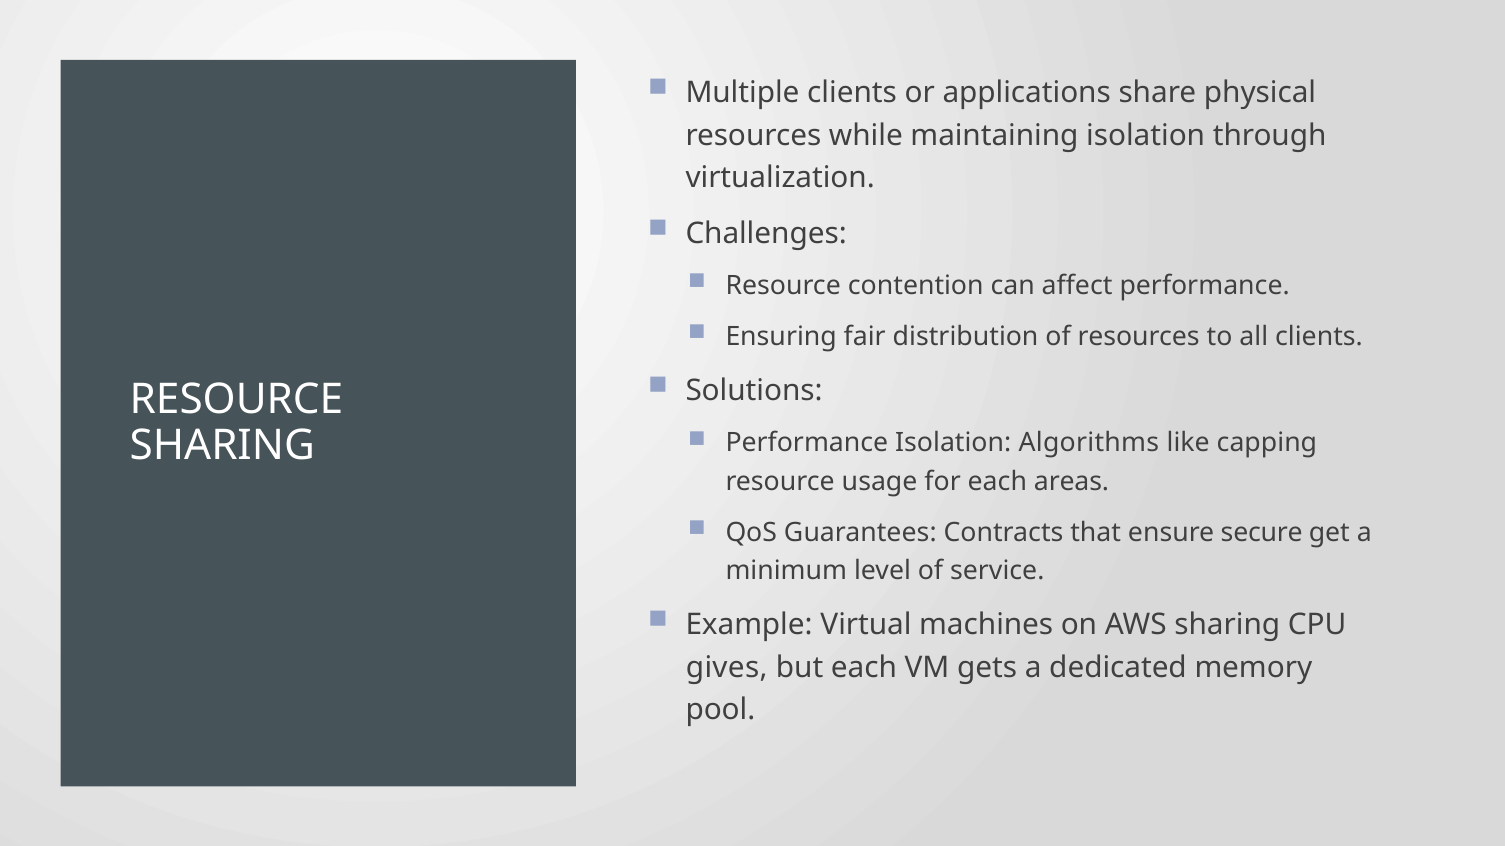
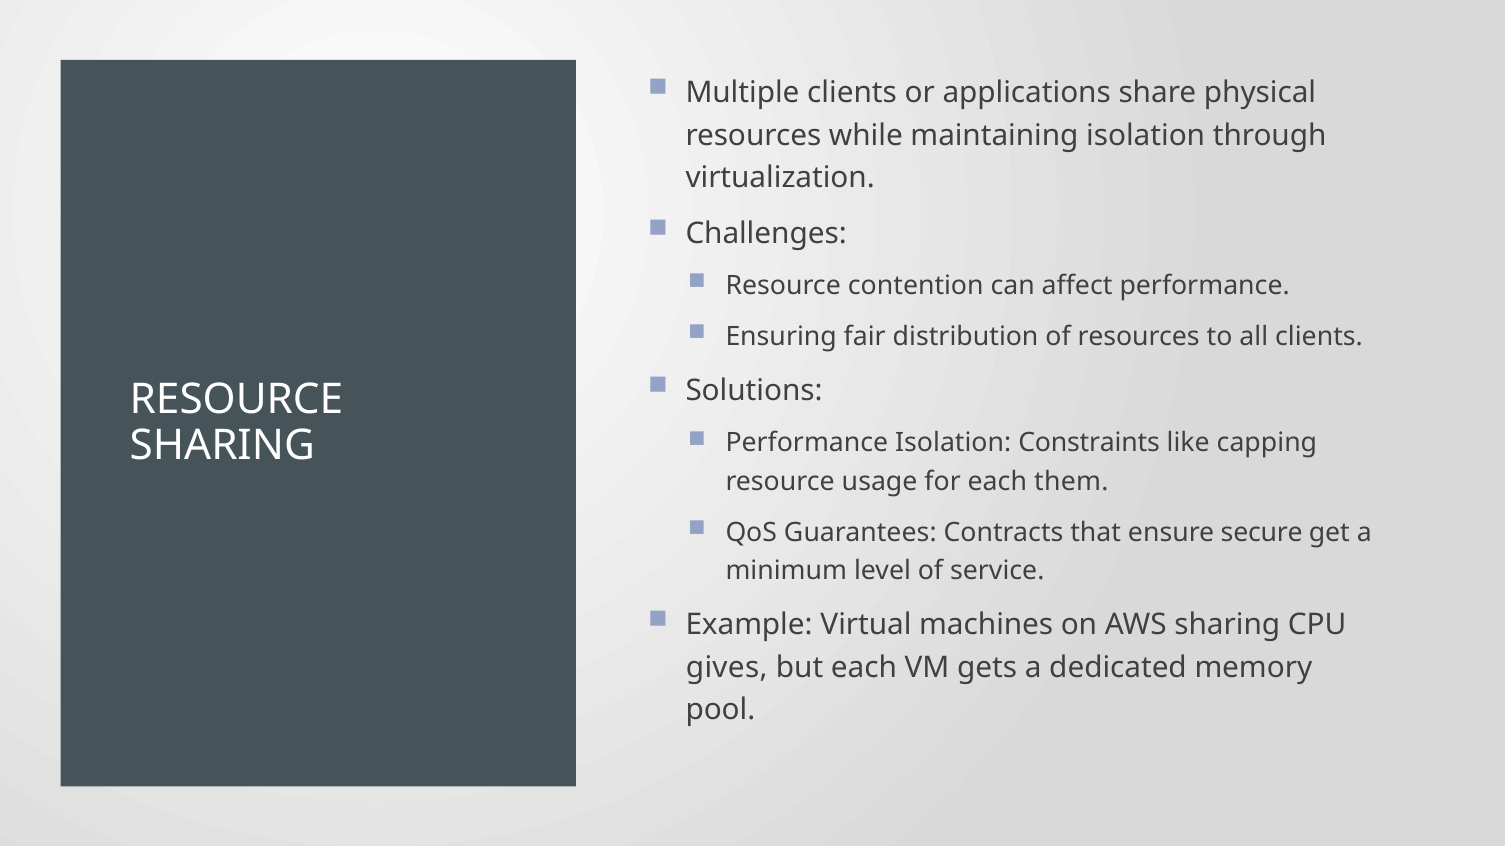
Algorithms: Algorithms -> Constraints
areas: areas -> them
